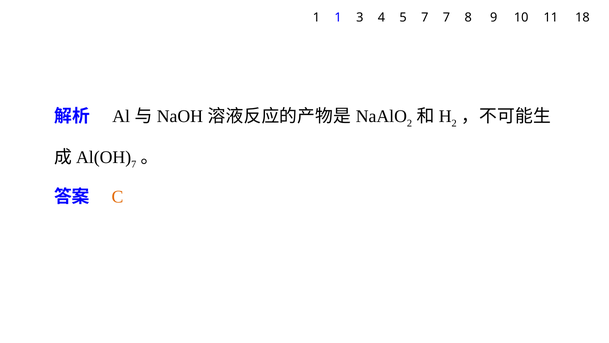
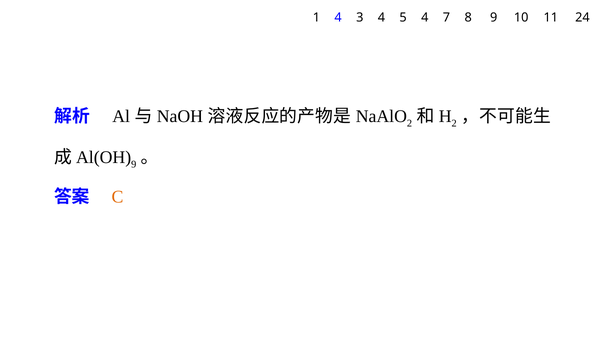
1 1: 1 -> 4
5 7: 7 -> 4
18: 18 -> 24
7 at (134, 164): 7 -> 9
